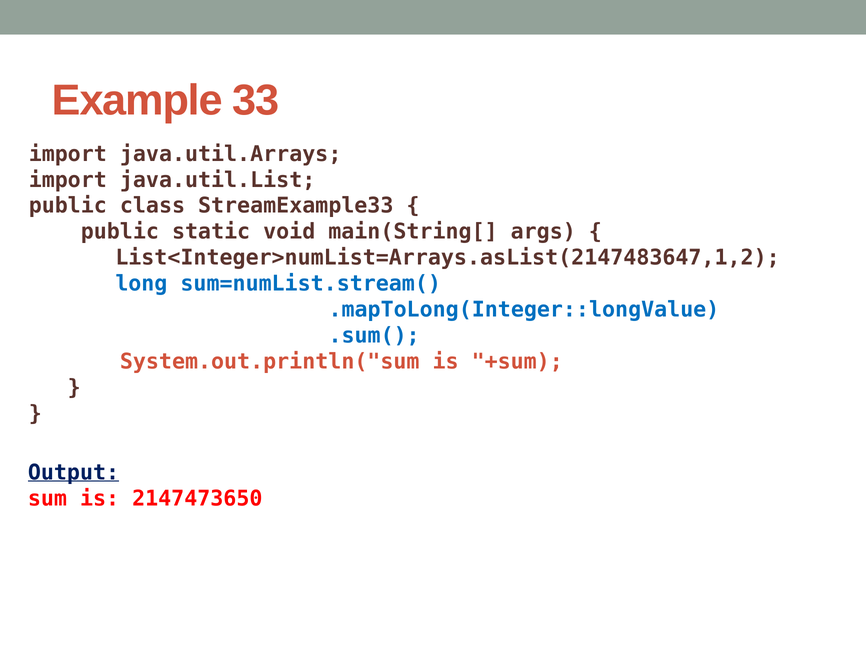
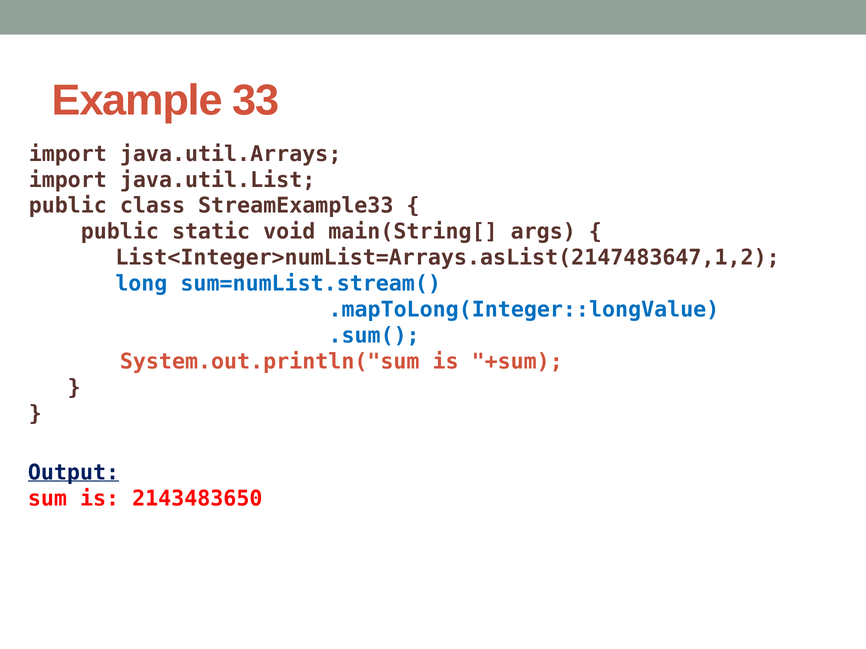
2147473650: 2147473650 -> 2143483650
